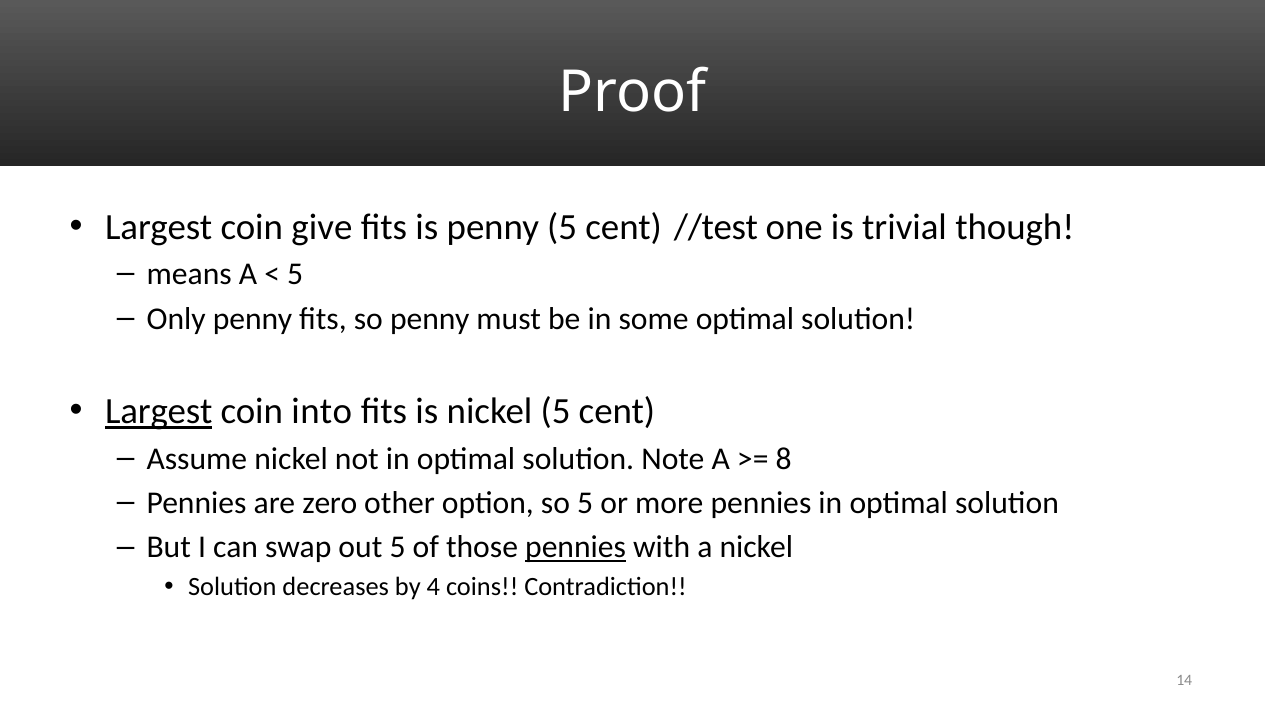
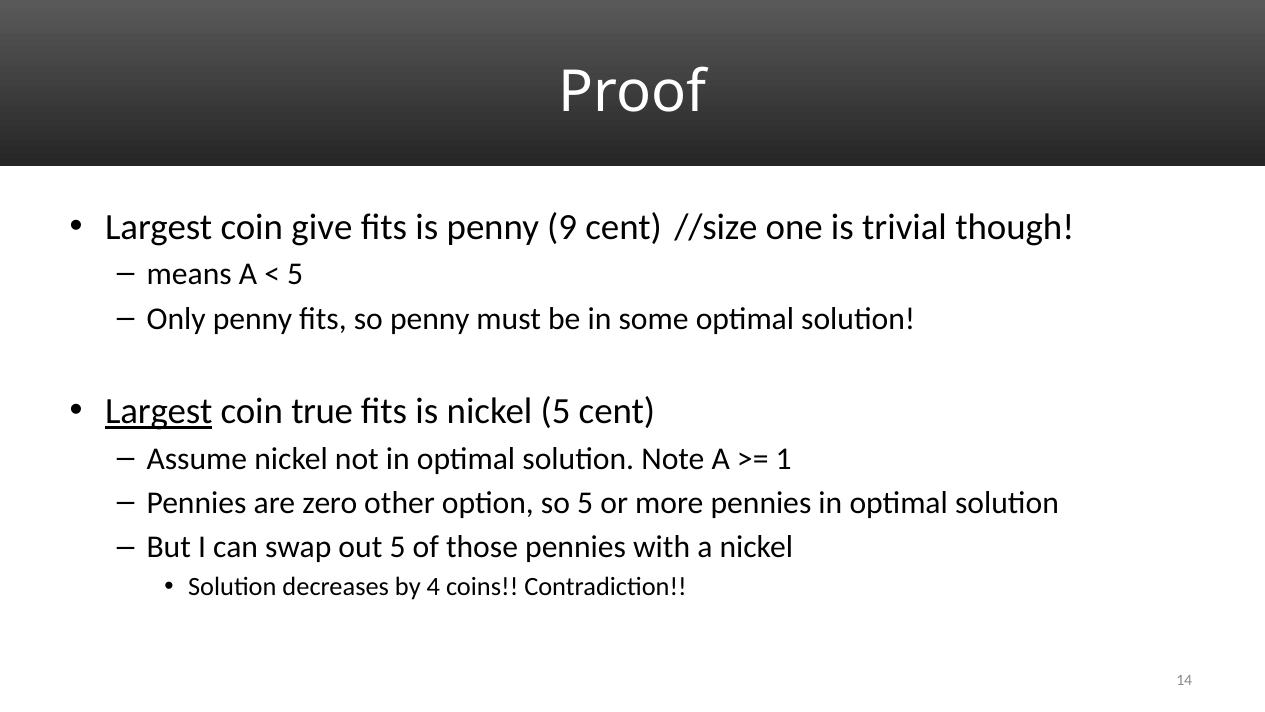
penny 5: 5 -> 9
//test: //test -> //size
into: into -> true
8: 8 -> 1
pennies at (576, 547) underline: present -> none
